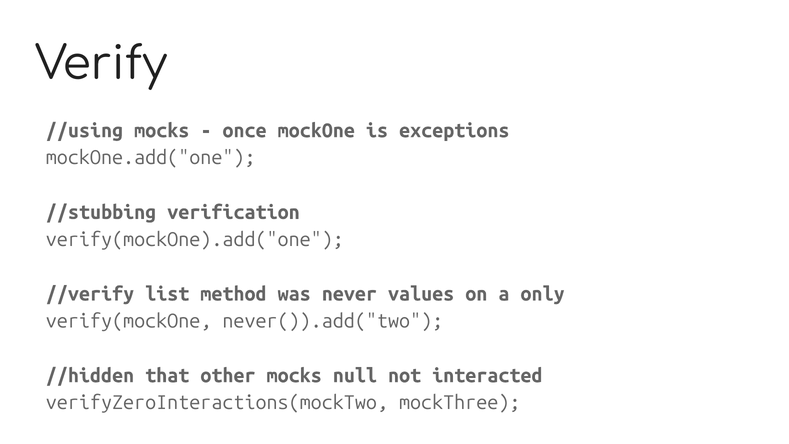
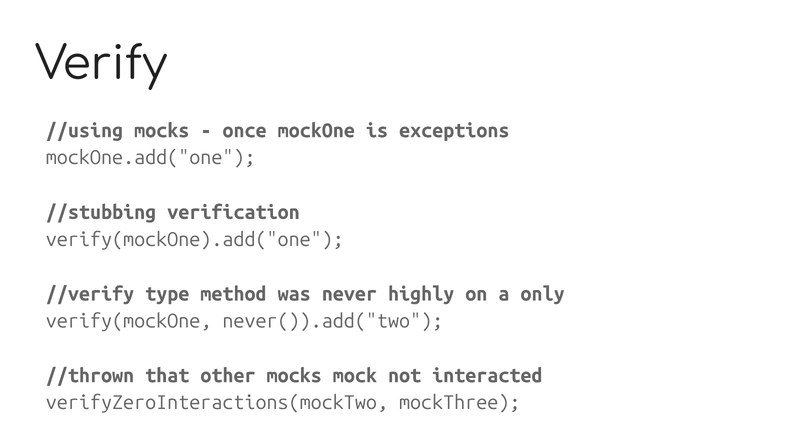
list: list -> type
values: values -> highly
//hidden: //hidden -> //thrown
null: null -> mock
